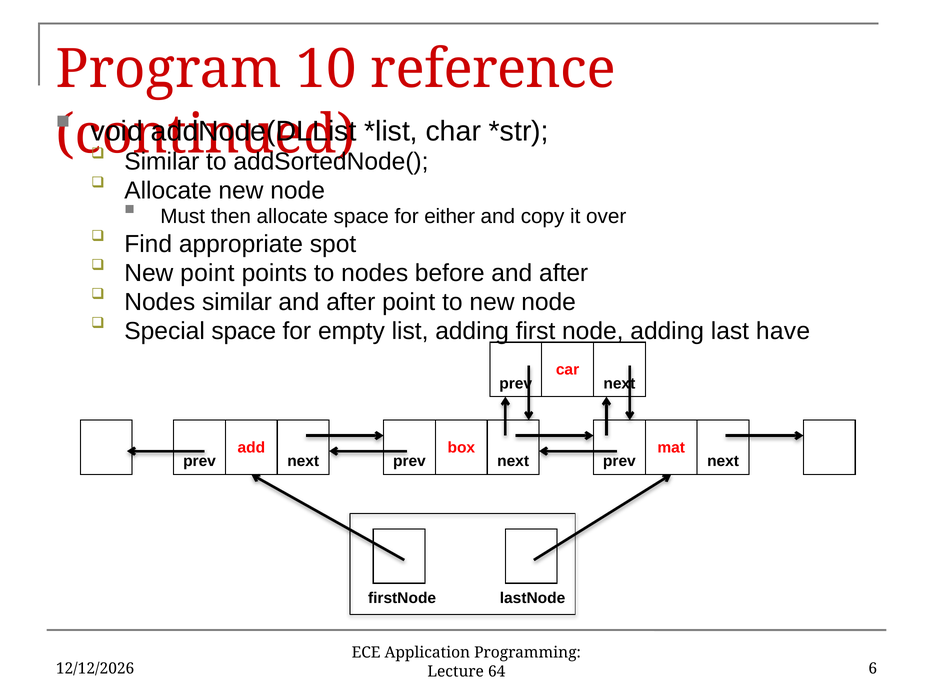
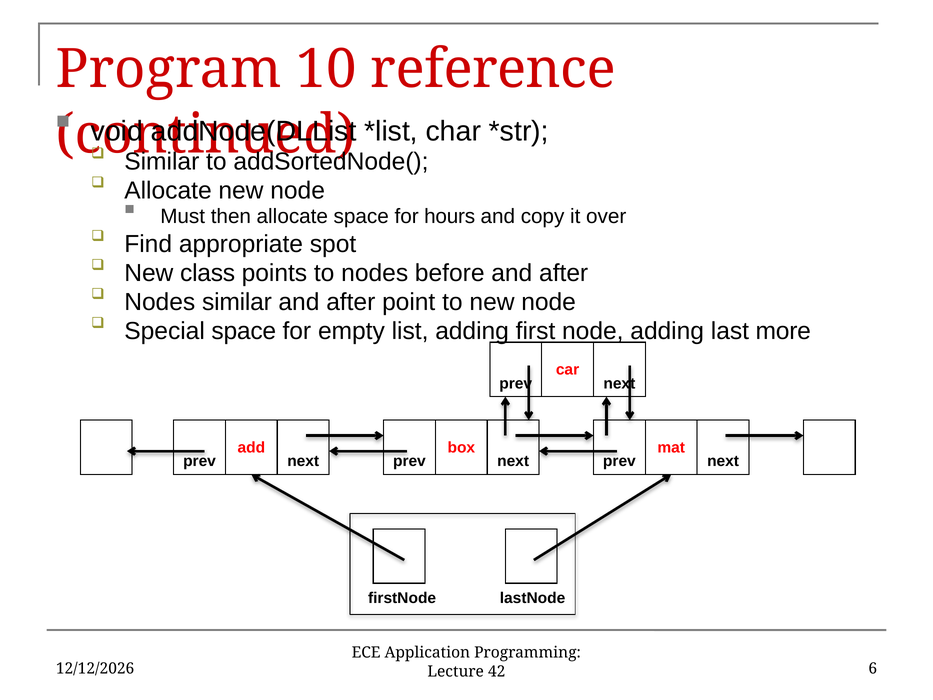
either: either -> hours
New point: point -> class
have: have -> more
64: 64 -> 42
